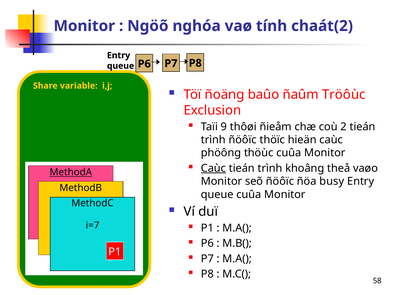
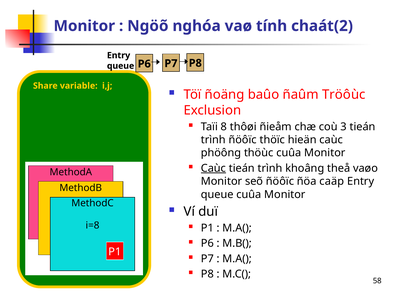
9: 9 -> 8
2: 2 -> 3
MethodA underline: present -> none
busy: busy -> caäp
i=7: i=7 -> i=8
